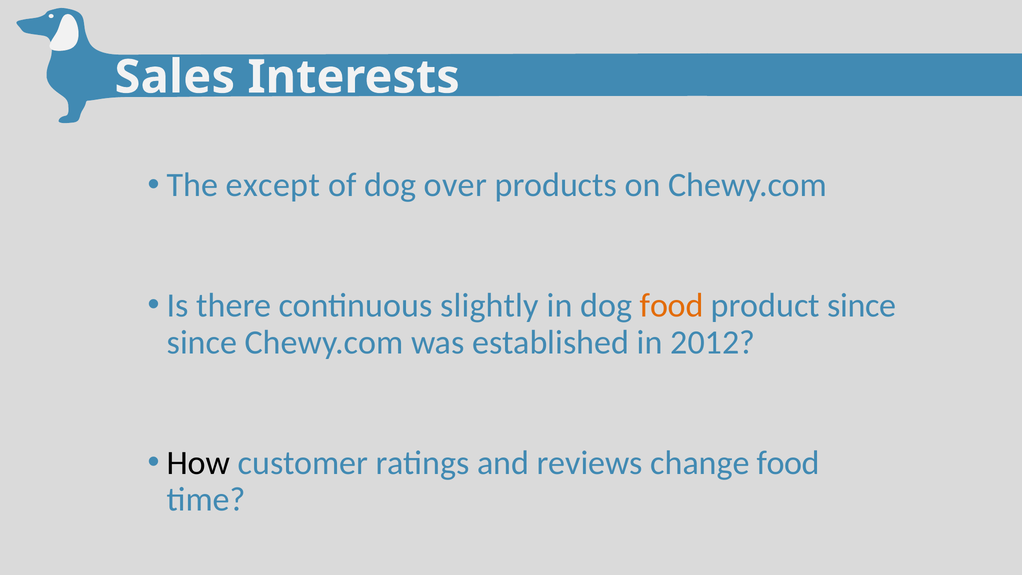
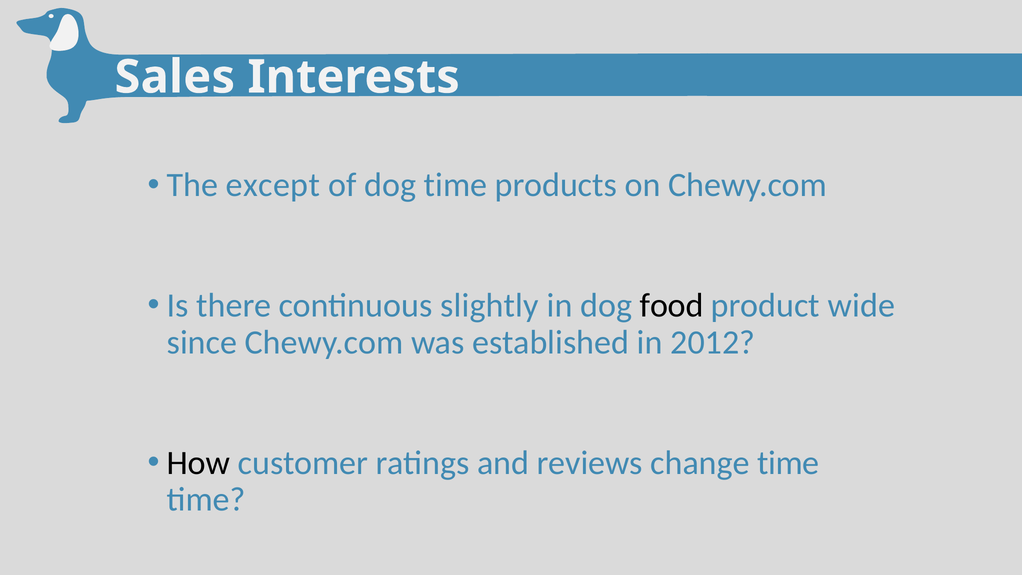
dog over: over -> time
food at (672, 305) colour: orange -> black
product since: since -> wide
change food: food -> time
